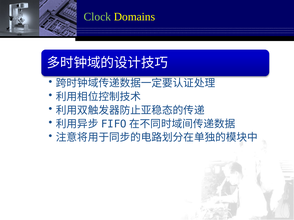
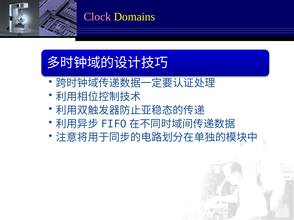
Clock colour: light green -> pink
